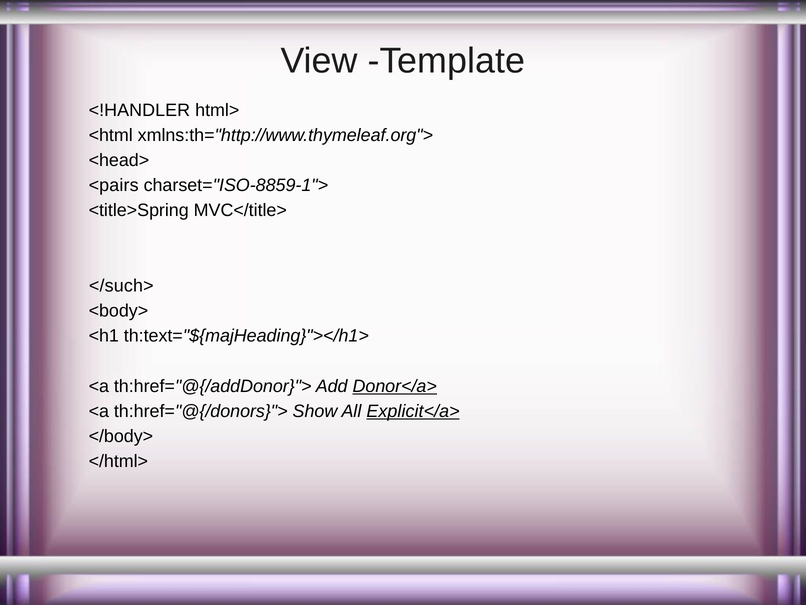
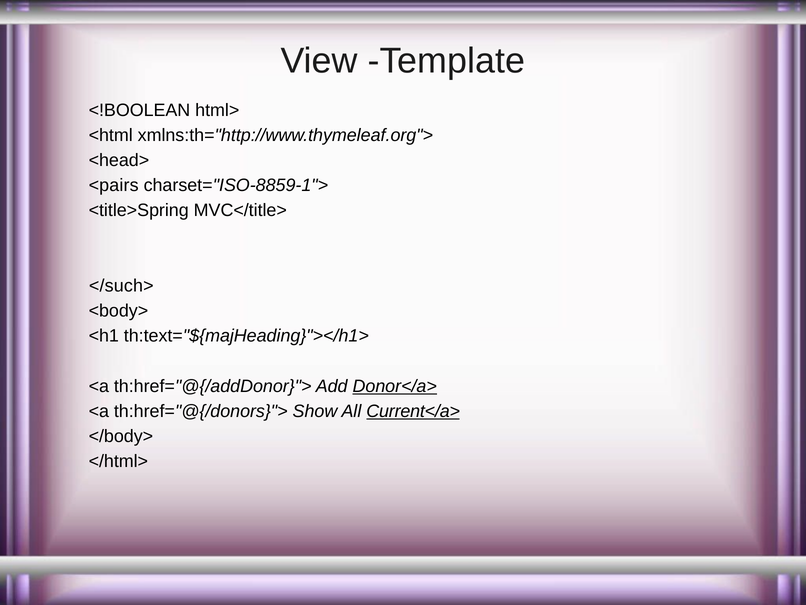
<!HANDLER: <!HANDLER -> <!BOOLEAN
Explicit</a>: Explicit</a> -> Current</a>
